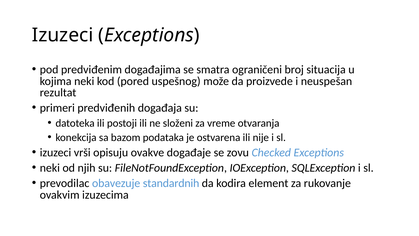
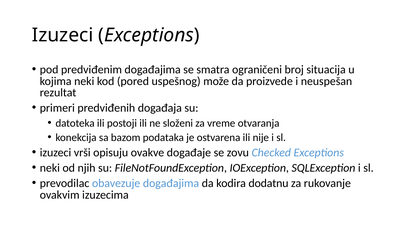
obavezuje standardnih: standardnih -> događajima
element: element -> dodatnu
